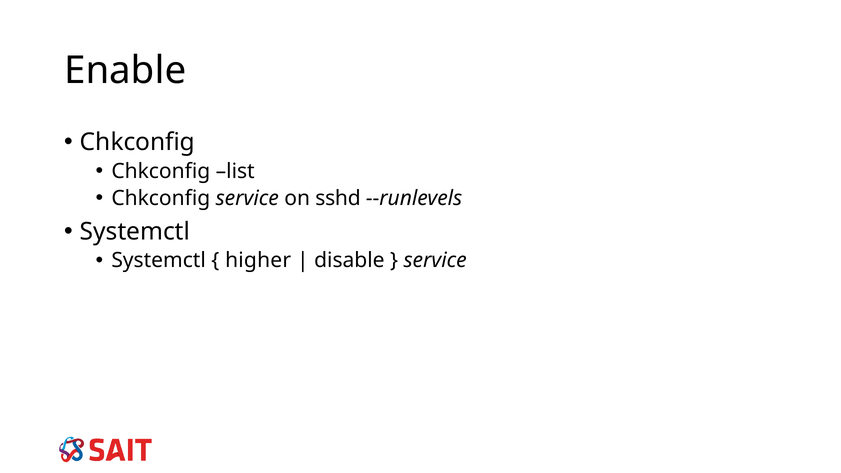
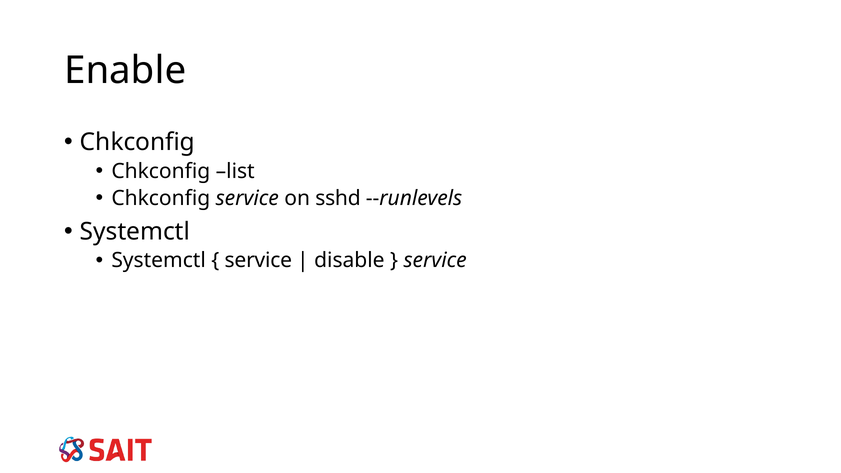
higher at (258, 261): higher -> service
